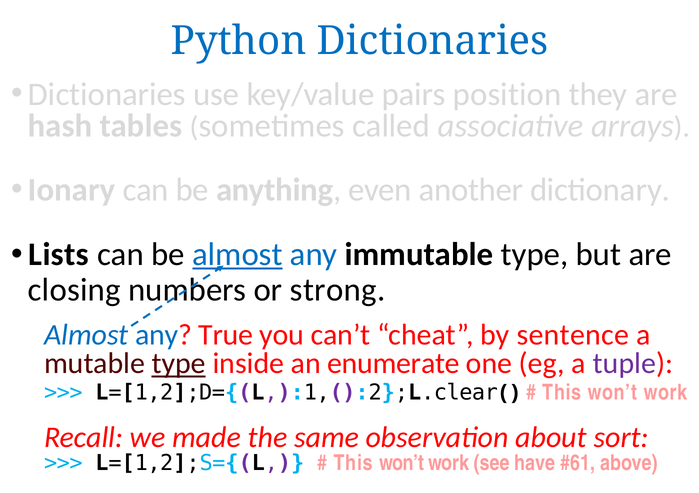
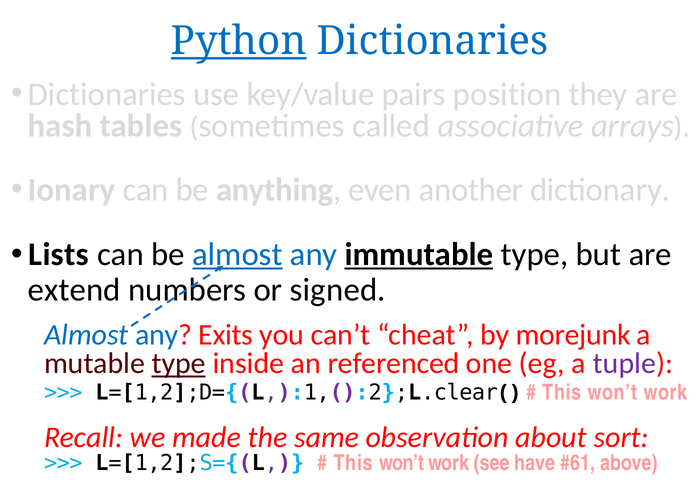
Python underline: none -> present
immutable underline: none -> present
closing: closing -> extend
strong: strong -> signed
True: True -> Exits
sentence: sentence -> morejunk
enumerate: enumerate -> referenced
